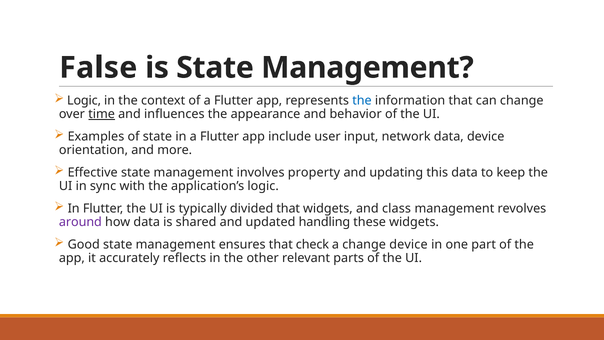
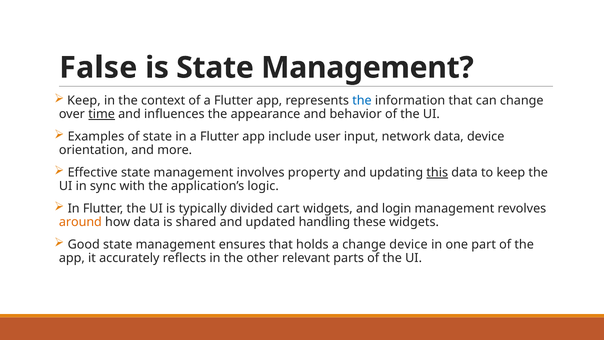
Logic at (84, 100): Logic -> Keep
this underline: none -> present
divided that: that -> cart
class: class -> login
around colour: purple -> orange
check: check -> holds
